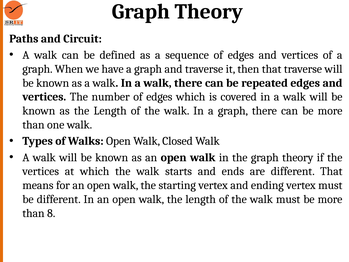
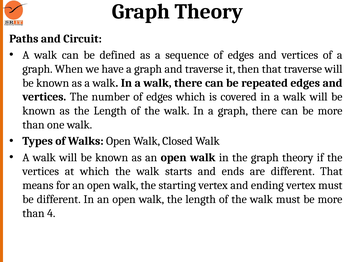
8: 8 -> 4
